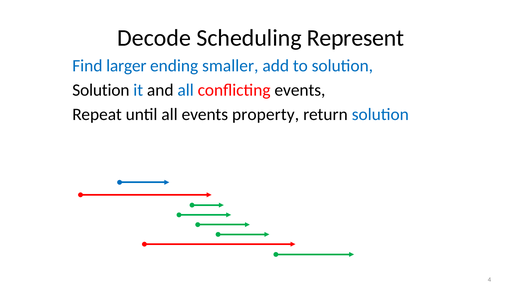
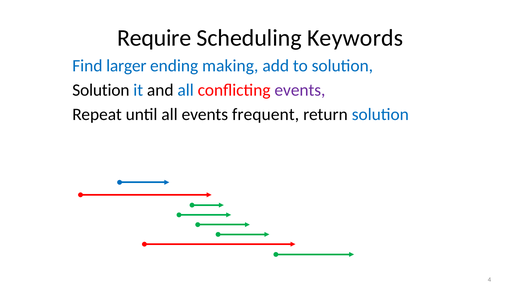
Decode: Decode -> Require
Represent: Represent -> Keywords
smaller: smaller -> making
events at (300, 90) colour: black -> purple
property: property -> frequent
